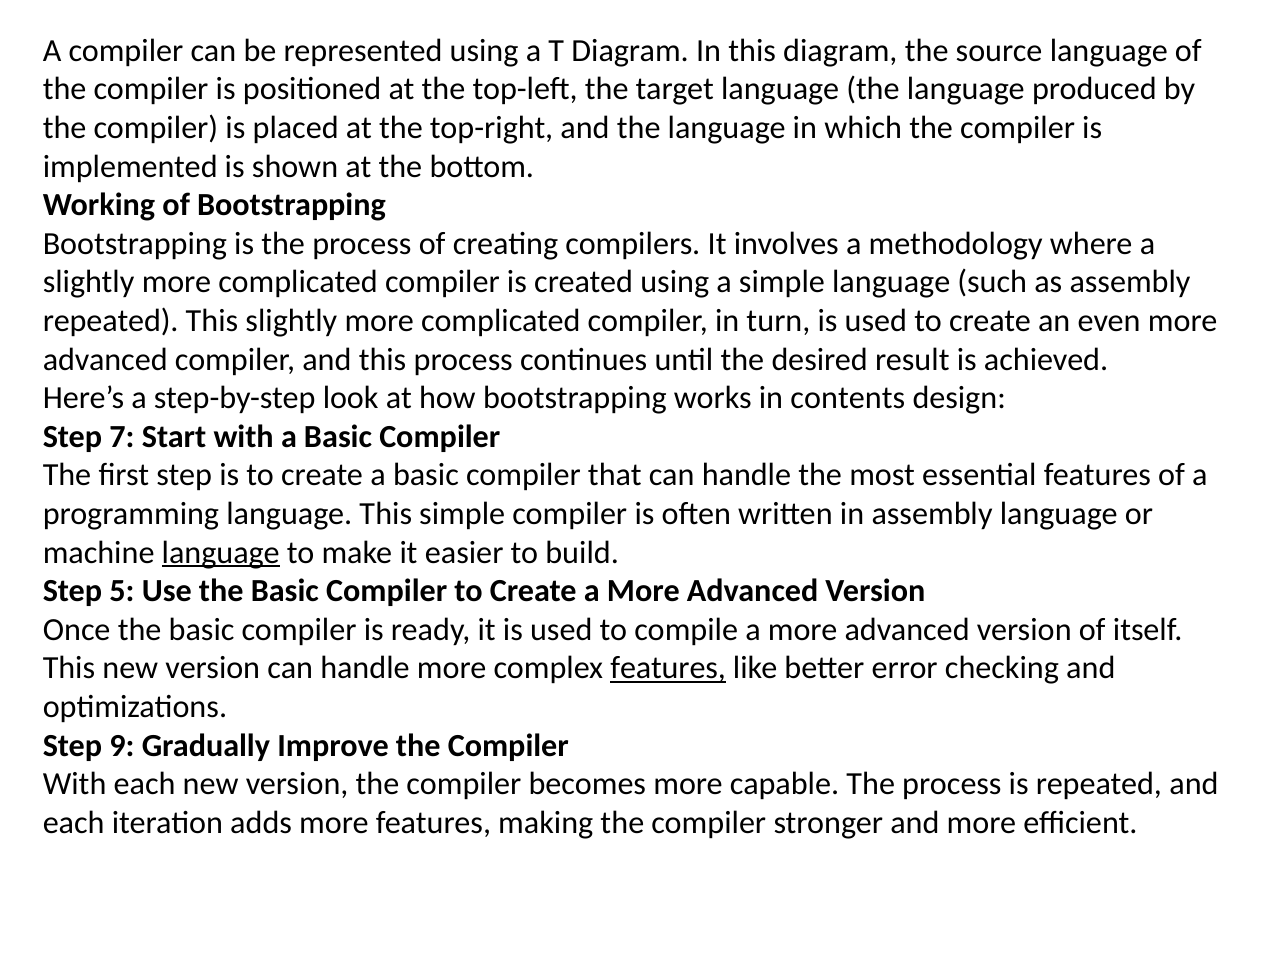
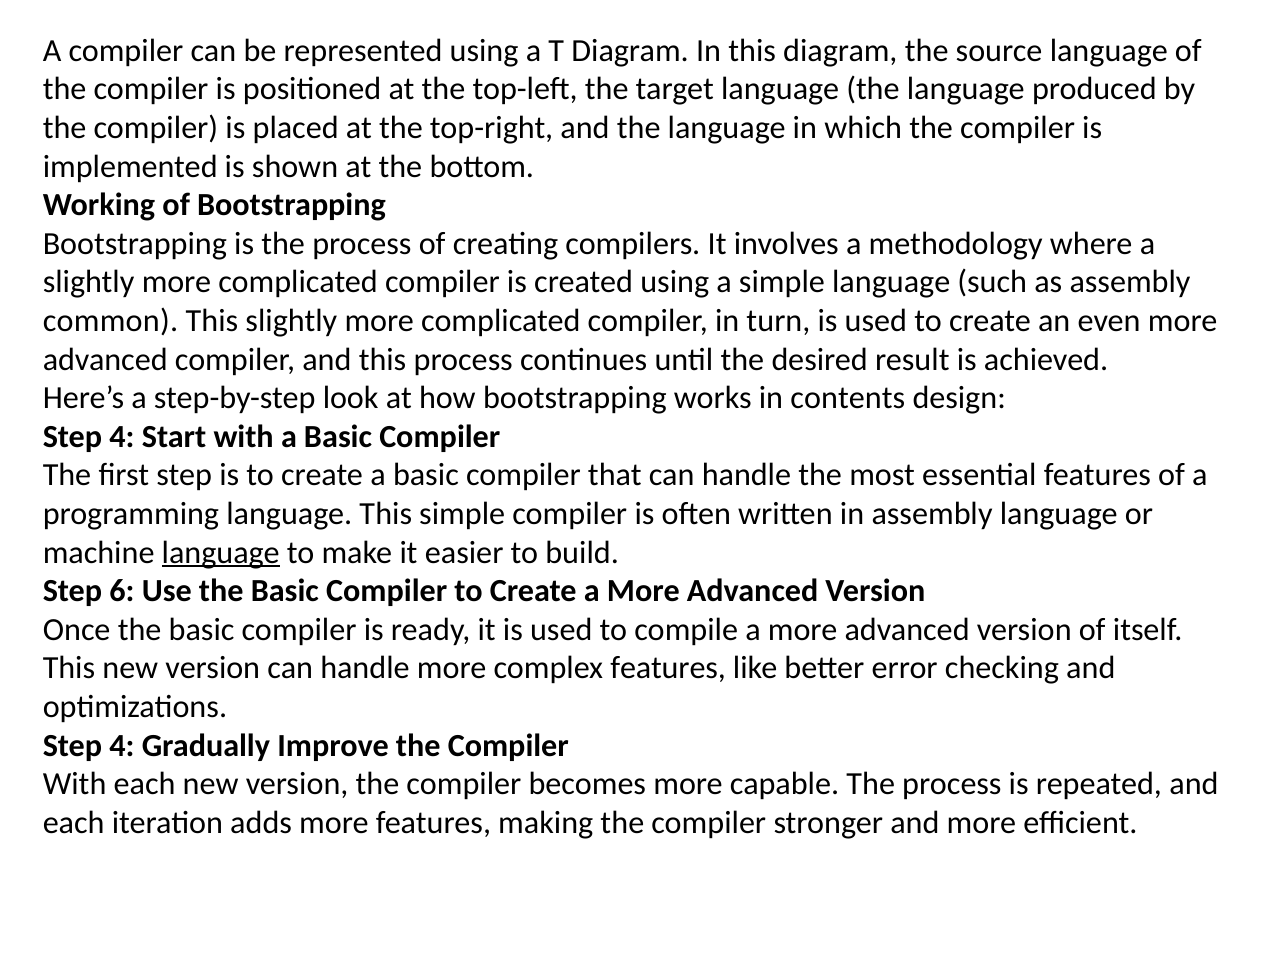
repeated at (111, 321): repeated -> common
7 at (122, 437): 7 -> 4
5: 5 -> 6
features at (668, 669) underline: present -> none
9 at (122, 746): 9 -> 4
